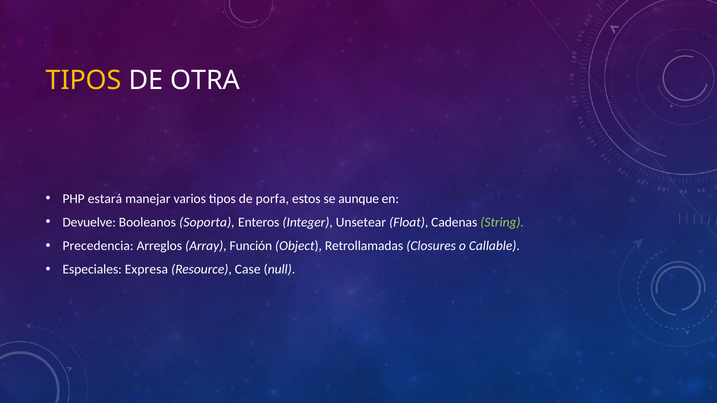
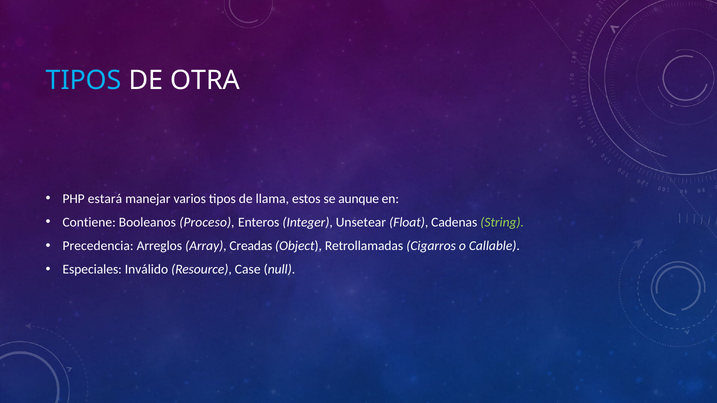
TIPOS at (84, 81) colour: yellow -> light blue
porfa: porfa -> llama
Devuelve: Devuelve -> Contiene
Soporta: Soporta -> Proceso
Función: Función -> Creadas
Closures: Closures -> Cigarros
Expresa: Expresa -> Inválido
